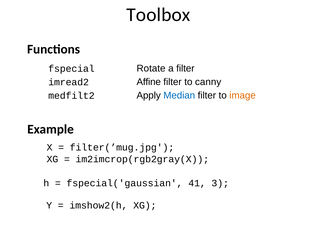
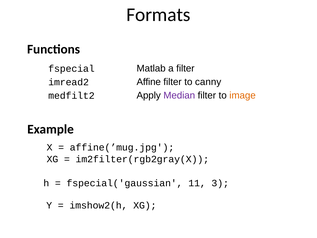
Toolbox: Toolbox -> Formats
Rotate: Rotate -> Matlab
Median colour: blue -> purple
filter(’mug.jpg: filter(’mug.jpg -> affine(’mug.jpg
im2imcrop(rgb2gray(X: im2imcrop(rgb2gray(X -> im2filter(rgb2gray(X
41: 41 -> 11
